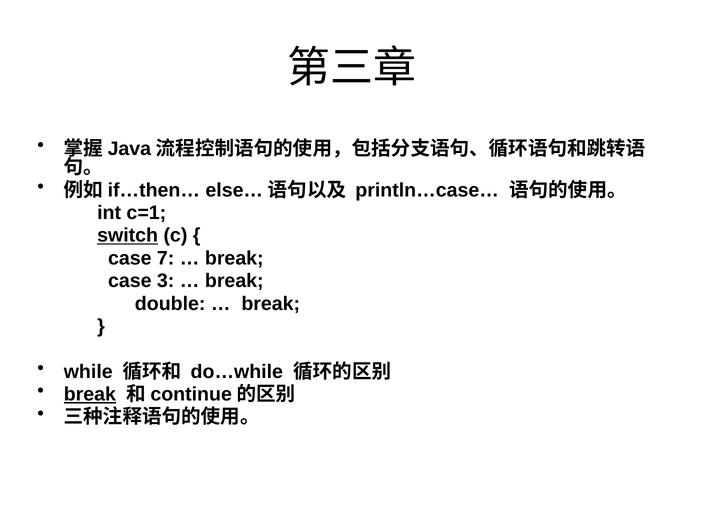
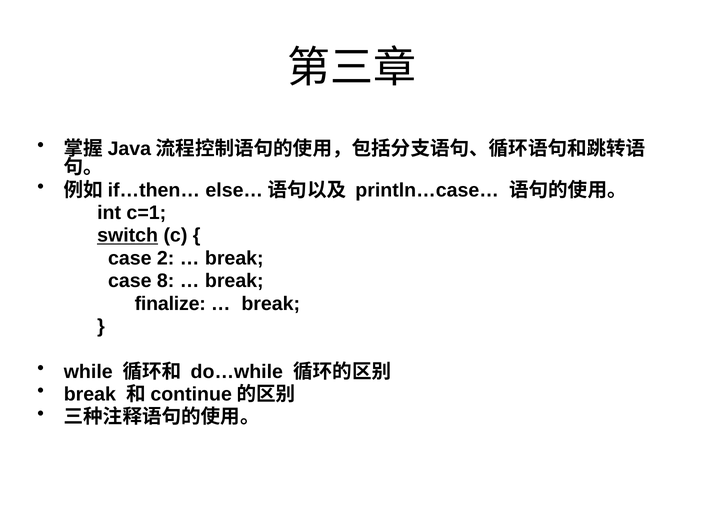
7: 7 -> 2
3: 3 -> 8
double: double -> finalize
break at (90, 394) underline: present -> none
